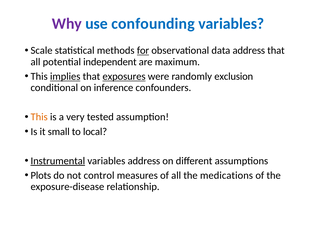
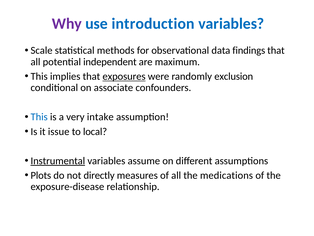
confounding: confounding -> introduction
for underline: present -> none
data address: address -> findings
implies underline: present -> none
inference: inference -> associate
This at (39, 117) colour: orange -> blue
tested: tested -> intake
small: small -> issue
variables address: address -> assume
control: control -> directly
